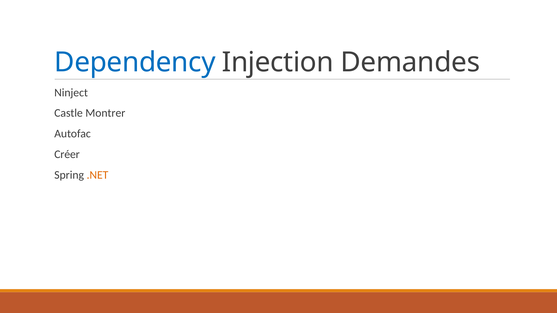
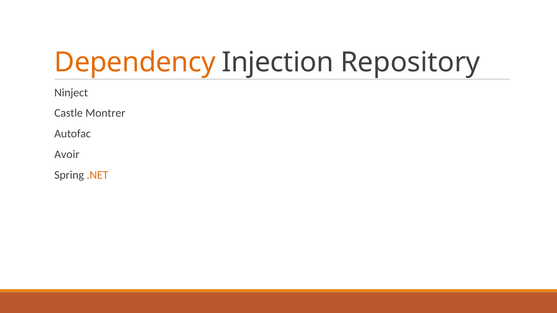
Dependency colour: blue -> orange
Demandes: Demandes -> Repository
Créer: Créer -> Avoir
